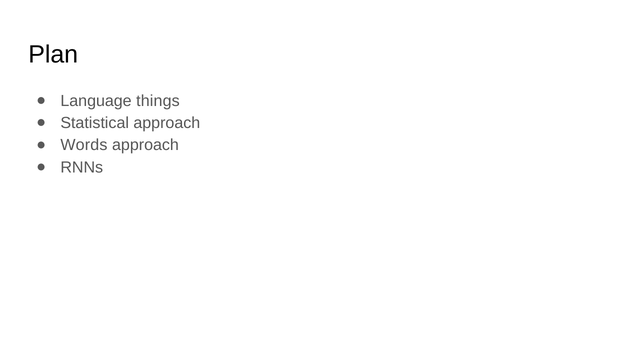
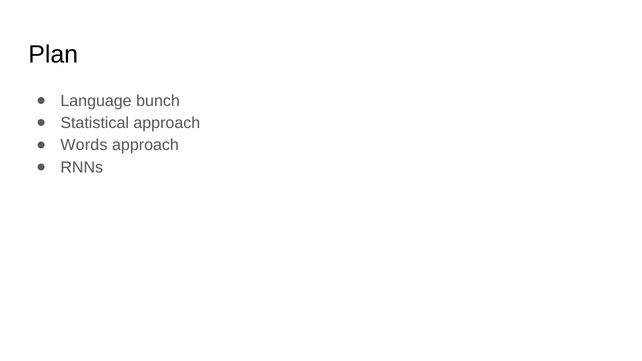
things: things -> bunch
